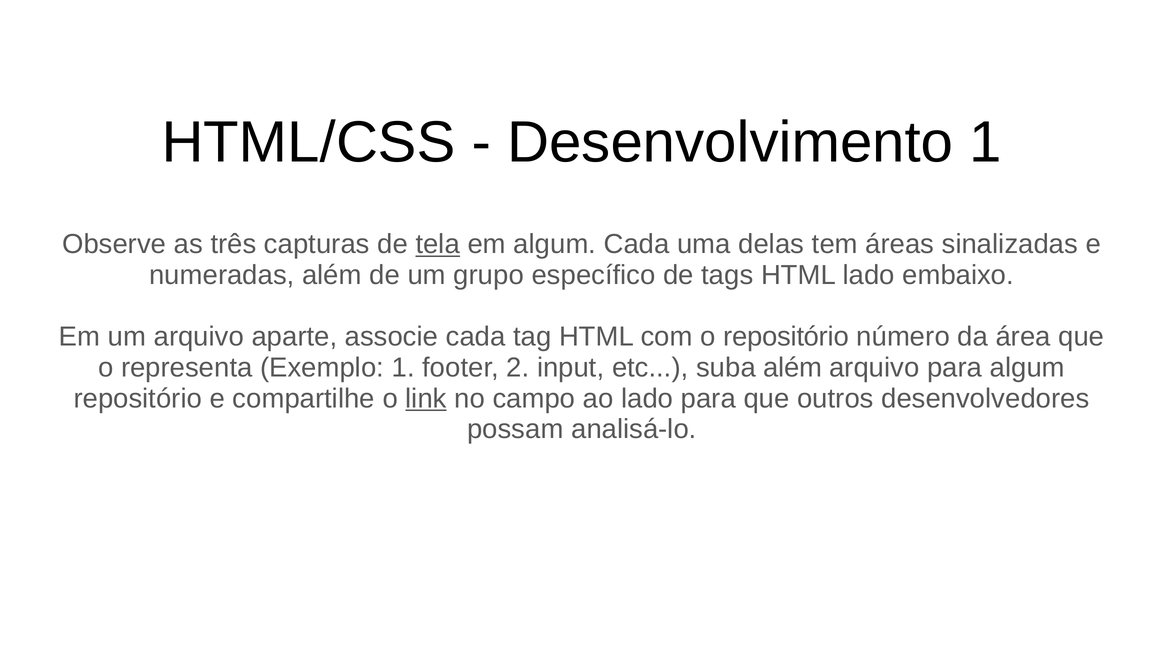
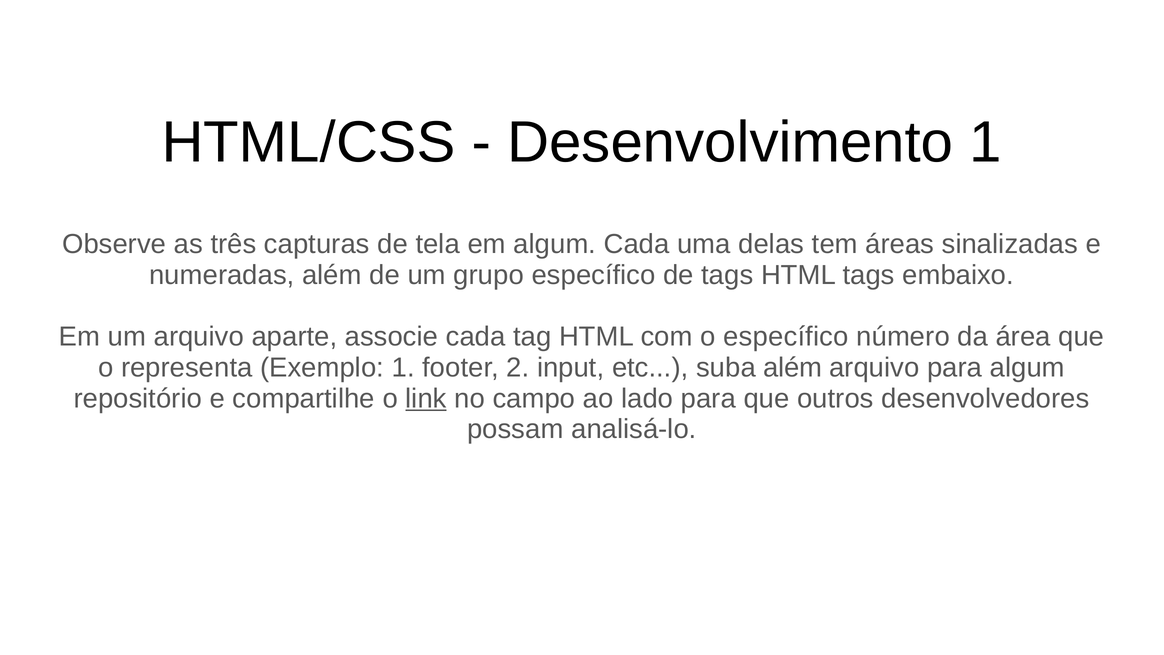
tela underline: present -> none
HTML lado: lado -> tags
o repositório: repositório -> específico
